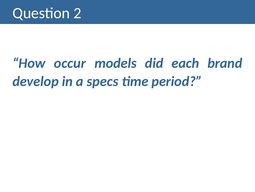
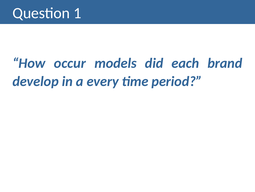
2: 2 -> 1
specs: specs -> every
